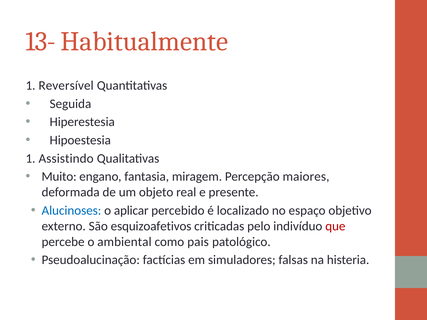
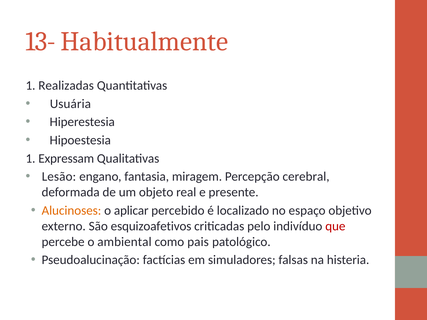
Reversível: Reversível -> Realizadas
Seguida: Seguida -> Usuária
Assistindo: Assistindo -> Expressam
Muito: Muito -> Lesão
maiores: maiores -> cerebral
Alucinoses colour: blue -> orange
